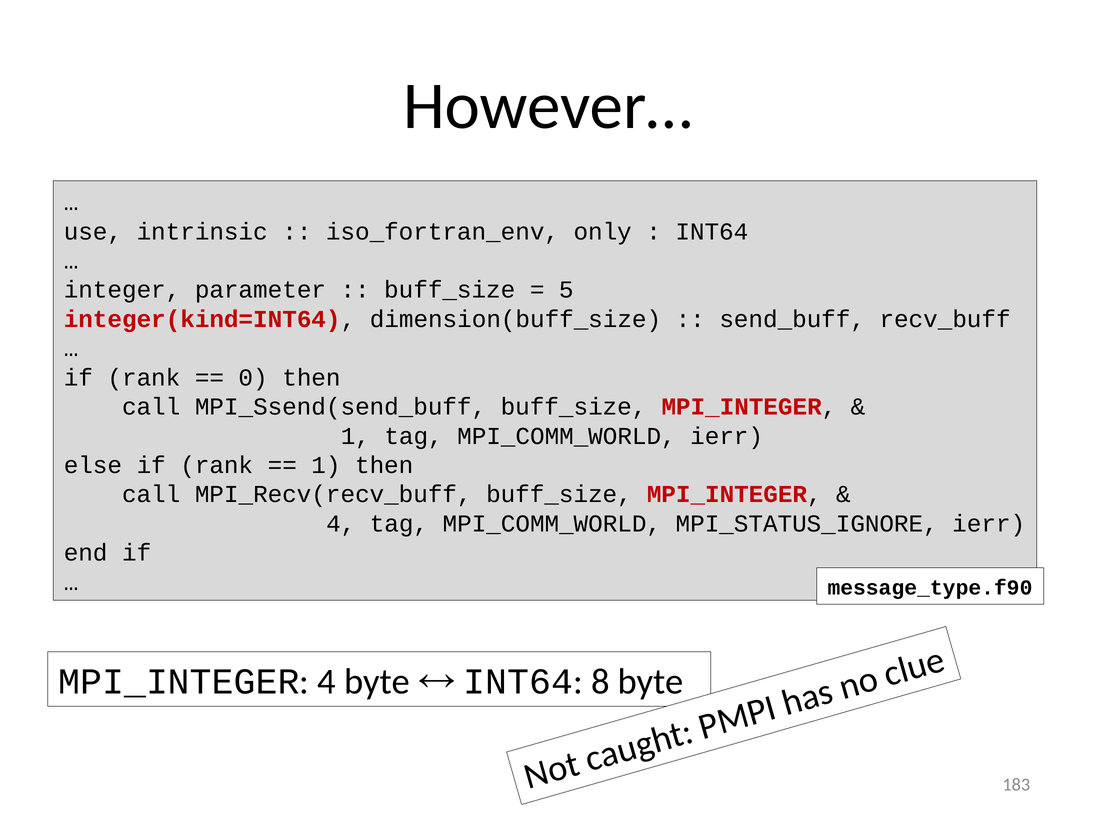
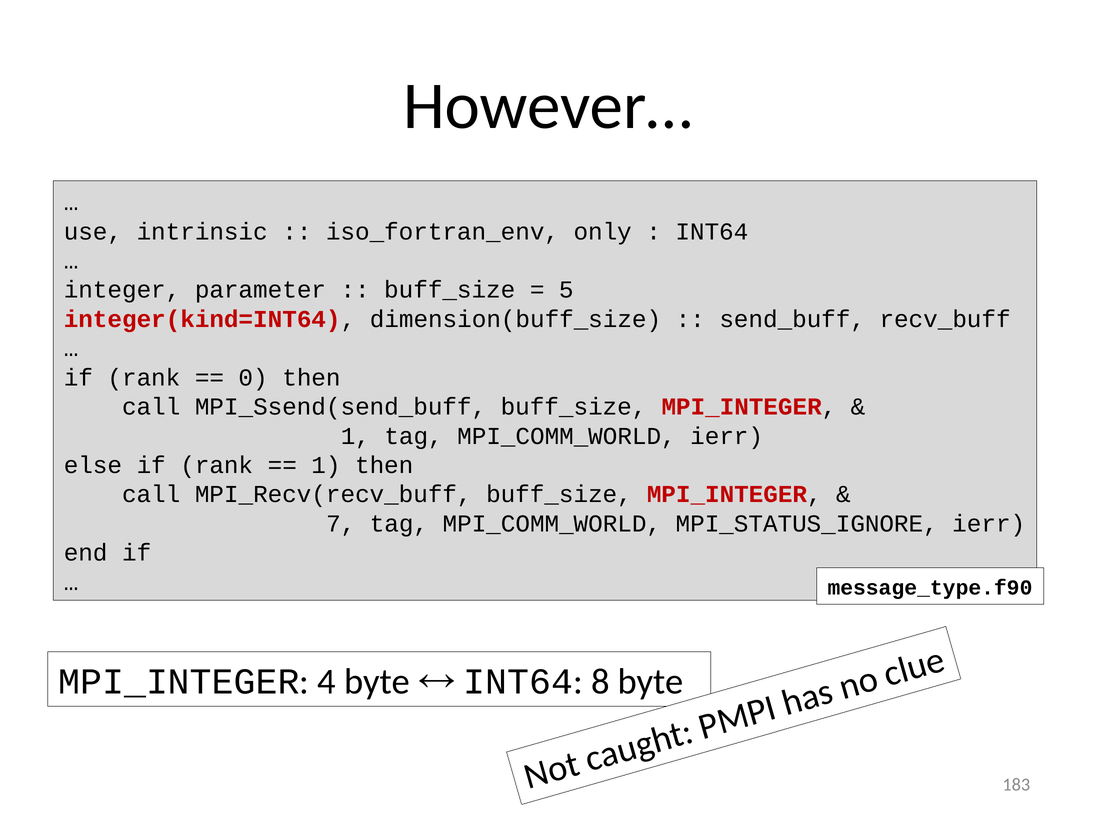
4 at (341, 524): 4 -> 7
